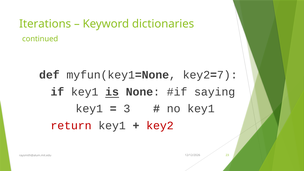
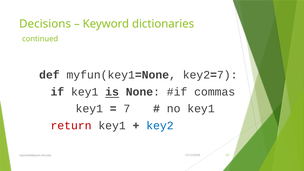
Iterations: Iterations -> Decisions
saying: saying -> commas
3: 3 -> 7
key2 colour: red -> blue
